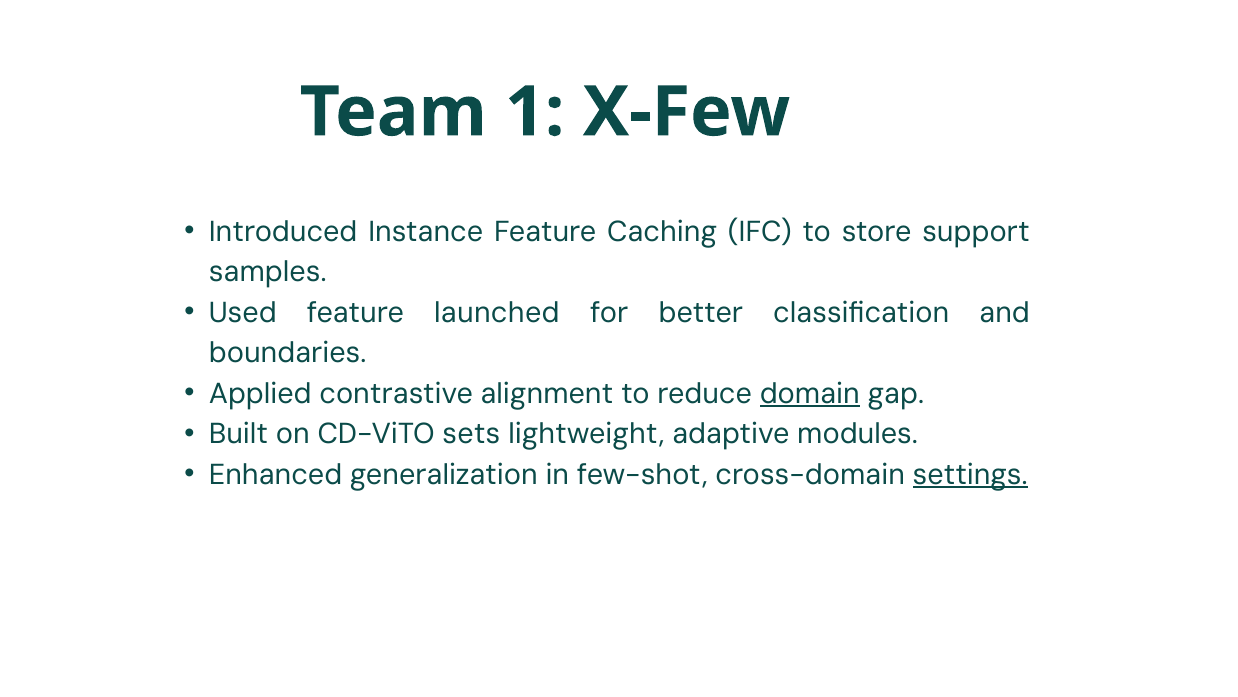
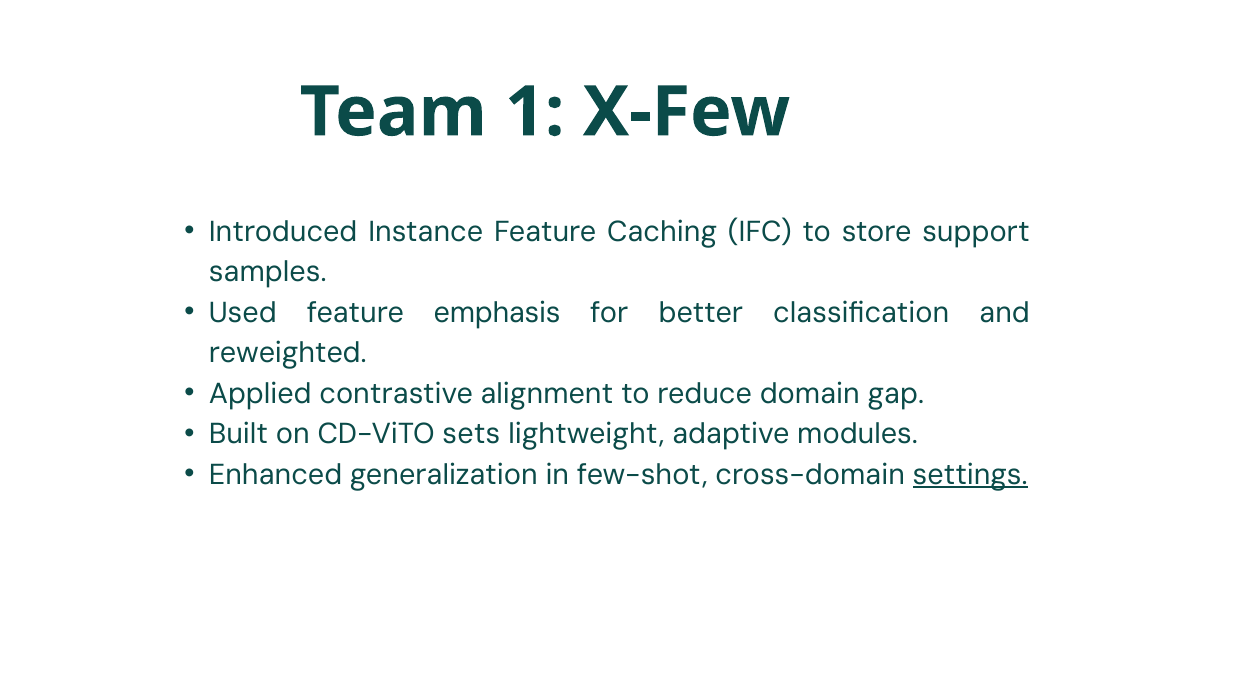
launched: launched -> emphasis
boundaries: boundaries -> reweighted
domain underline: present -> none
